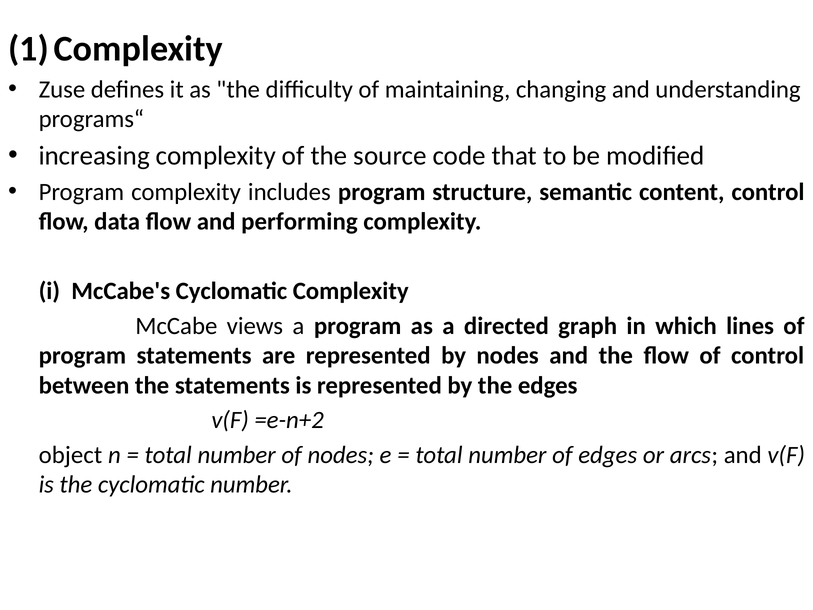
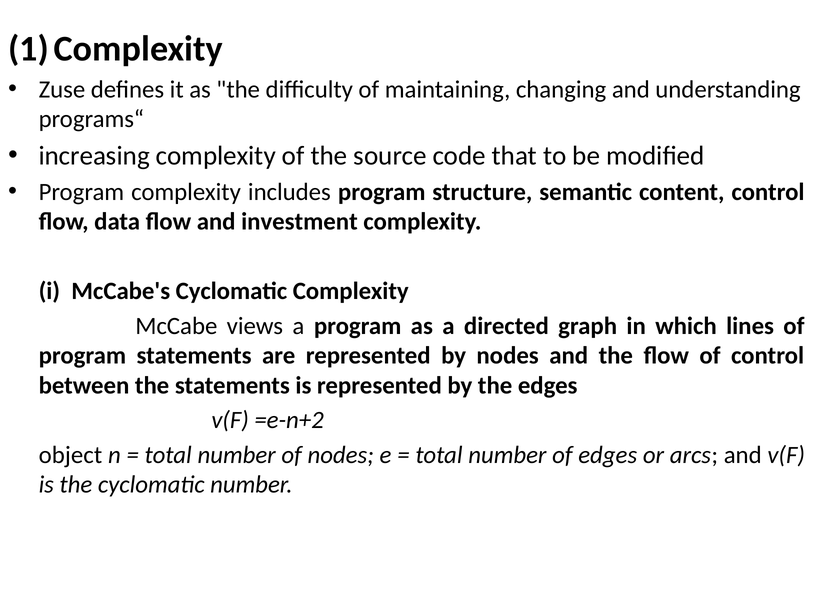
performing: performing -> investment
